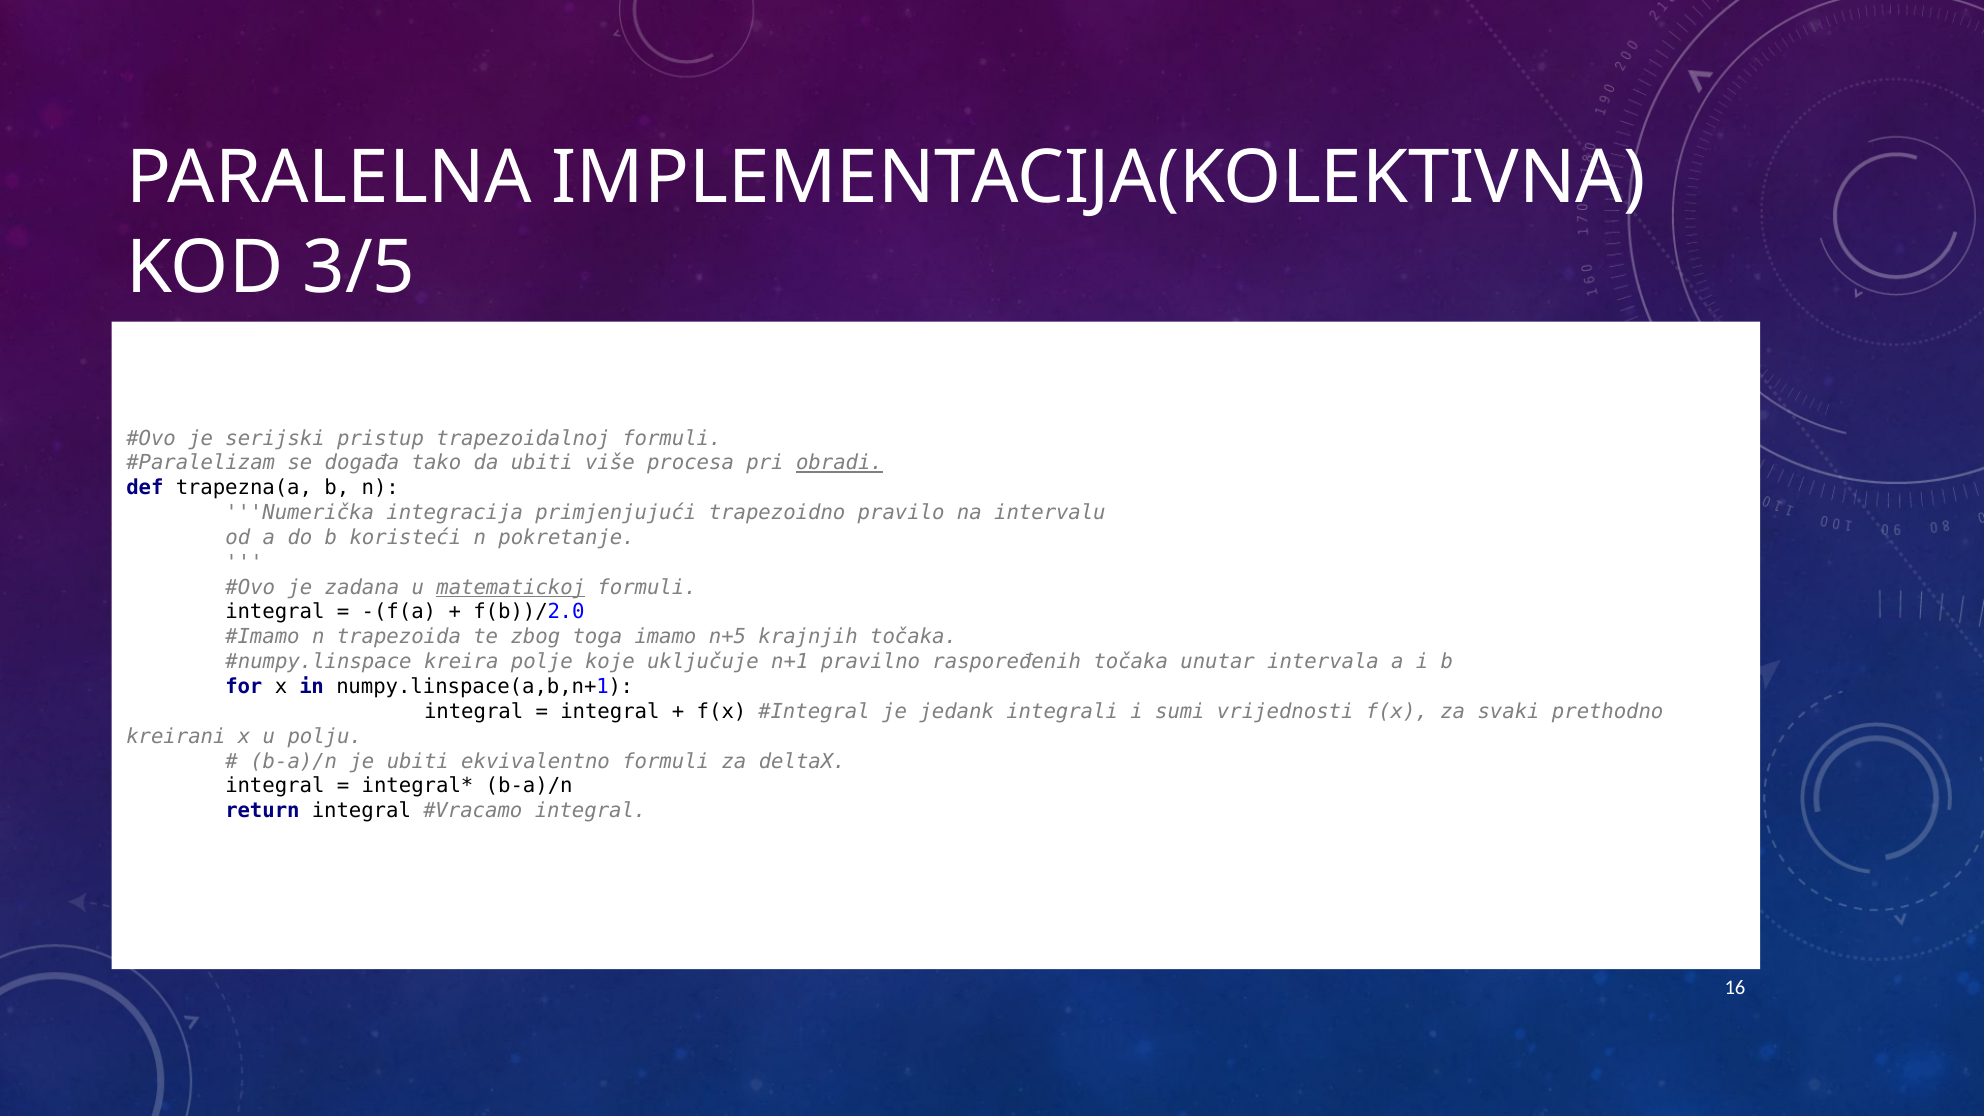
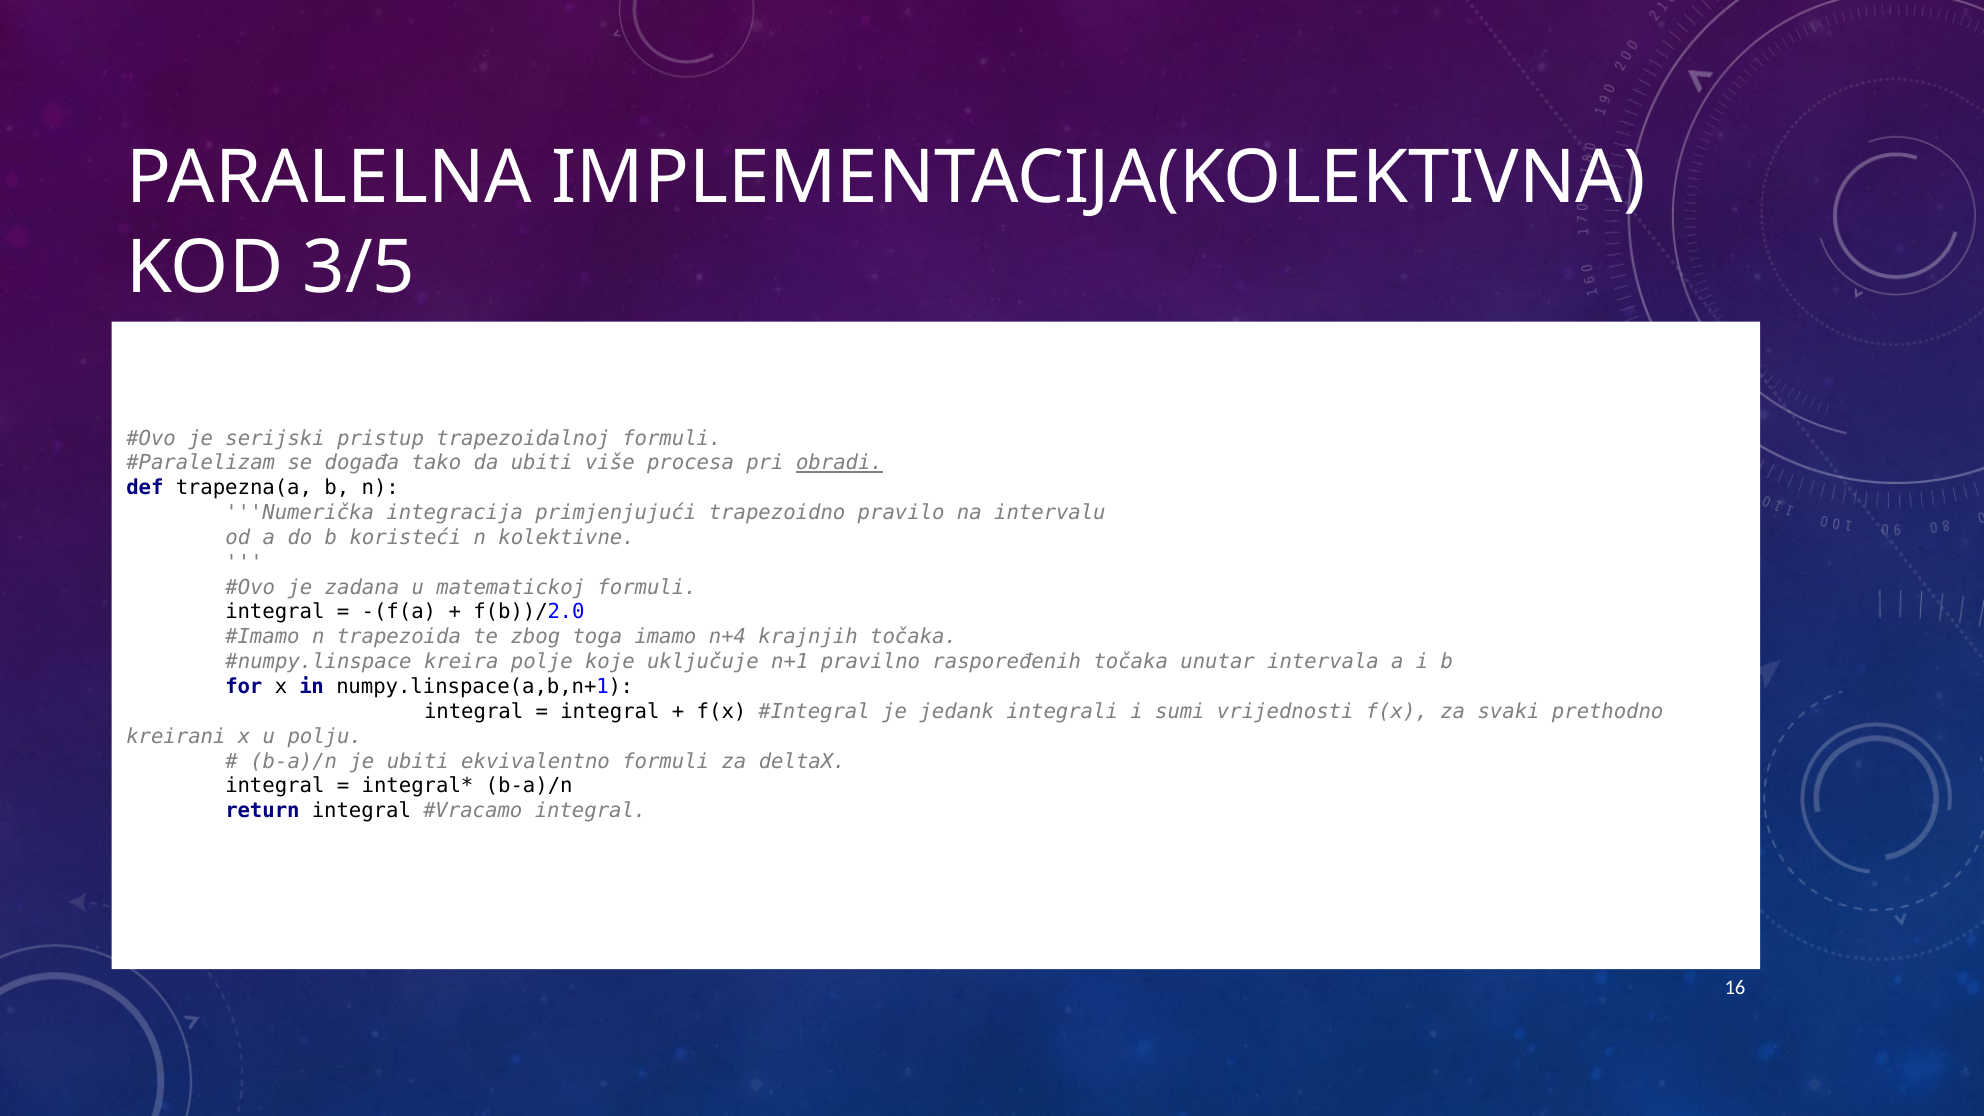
pokretanje: pokretanje -> kolektivne
matematickoj underline: present -> none
n+5: n+5 -> n+4
